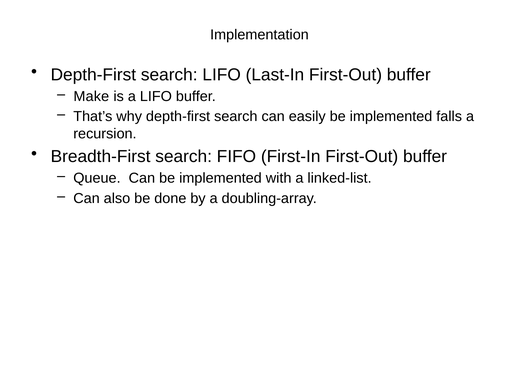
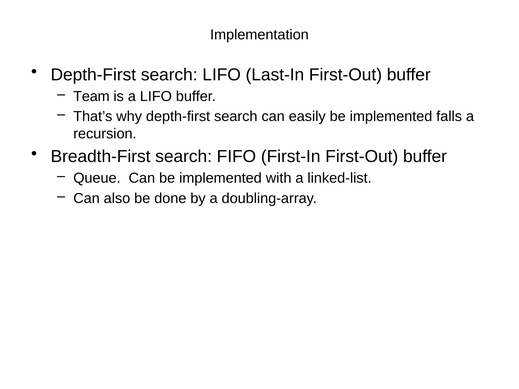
Make: Make -> Team
